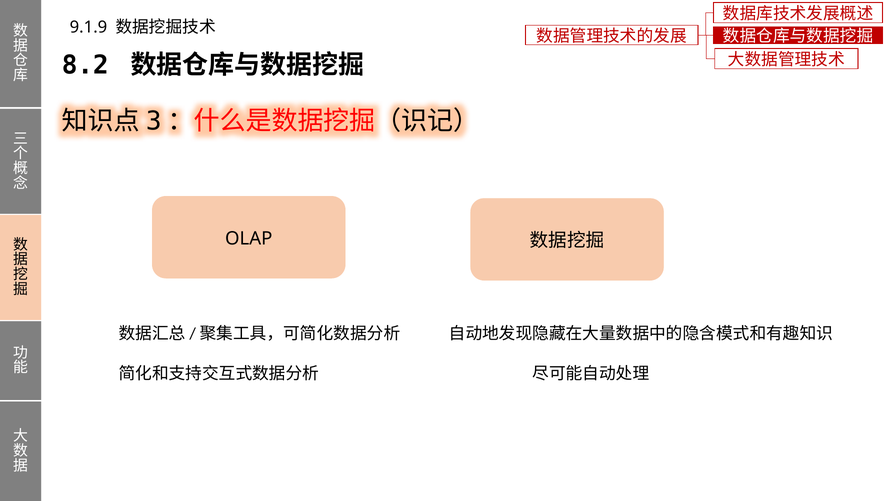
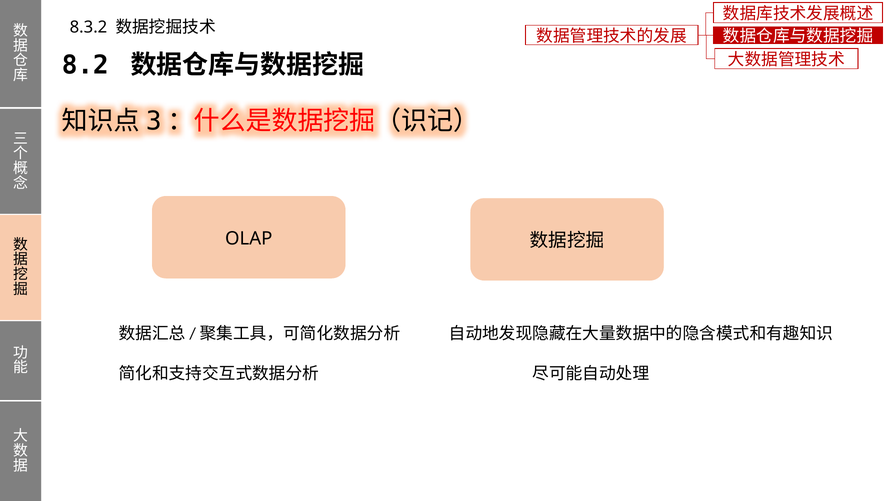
9.1.9: 9.1.9 -> 8.3.2
